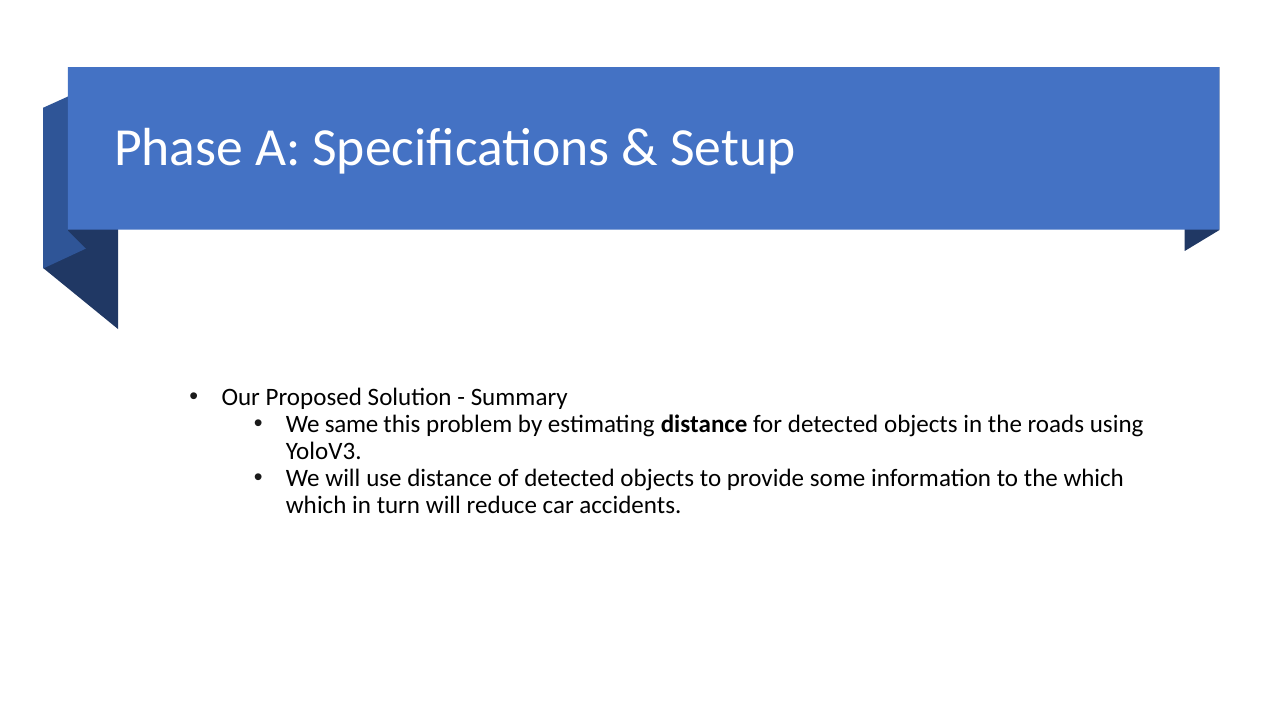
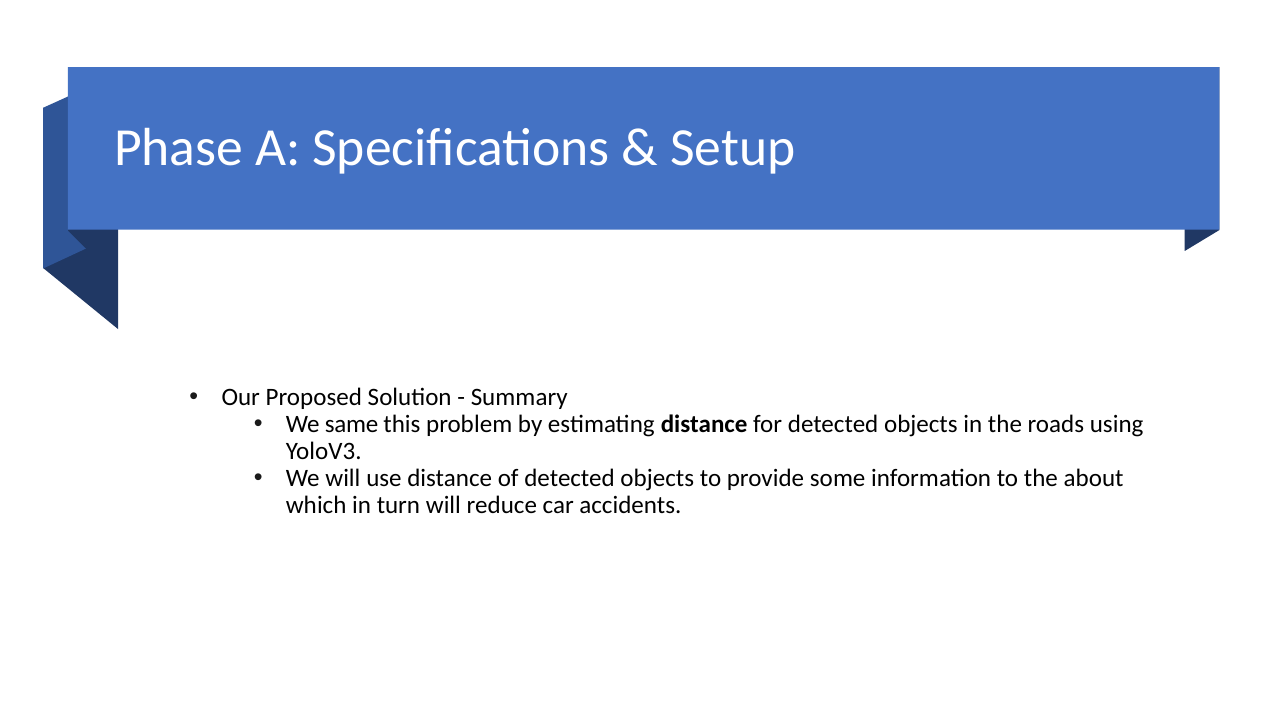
the which: which -> about
